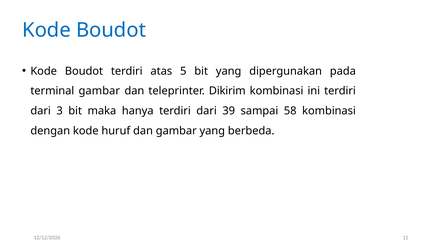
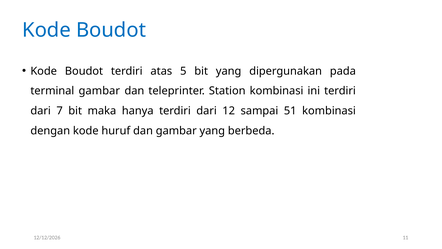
Dikirim: Dikirim -> Station
3: 3 -> 7
39: 39 -> 12
58: 58 -> 51
